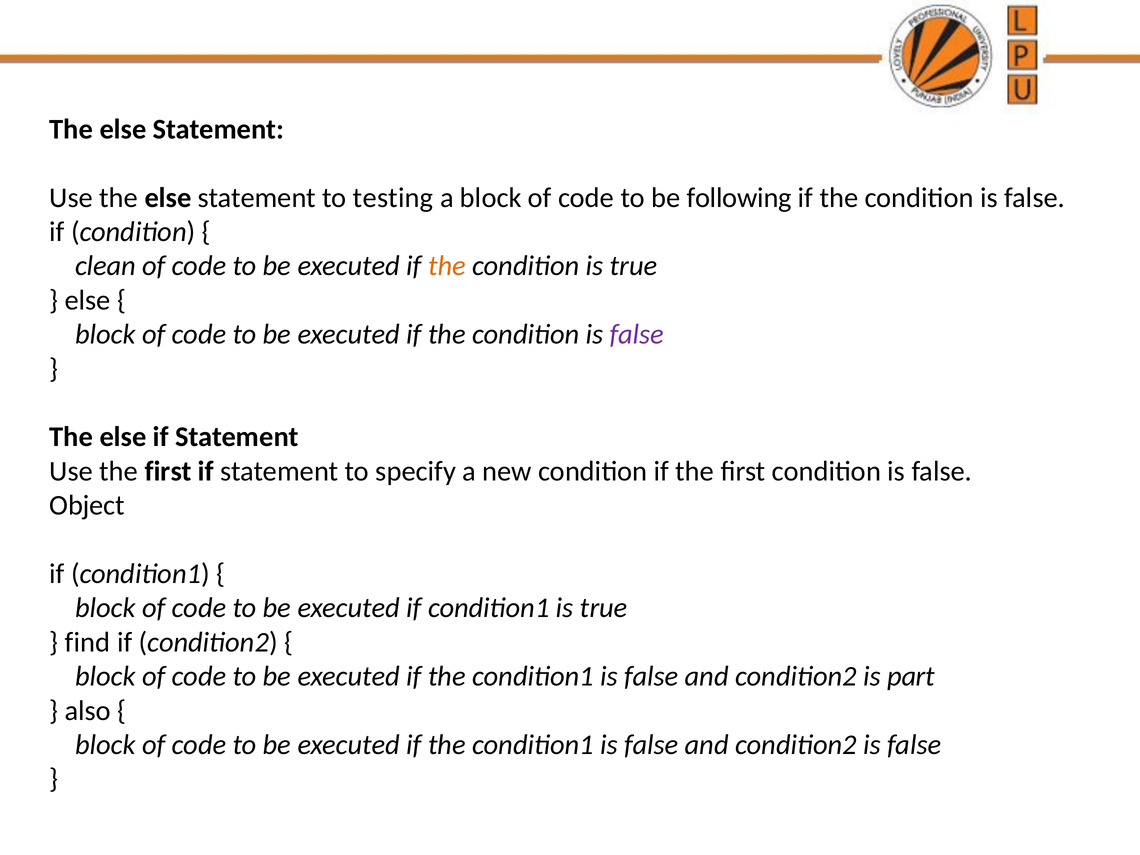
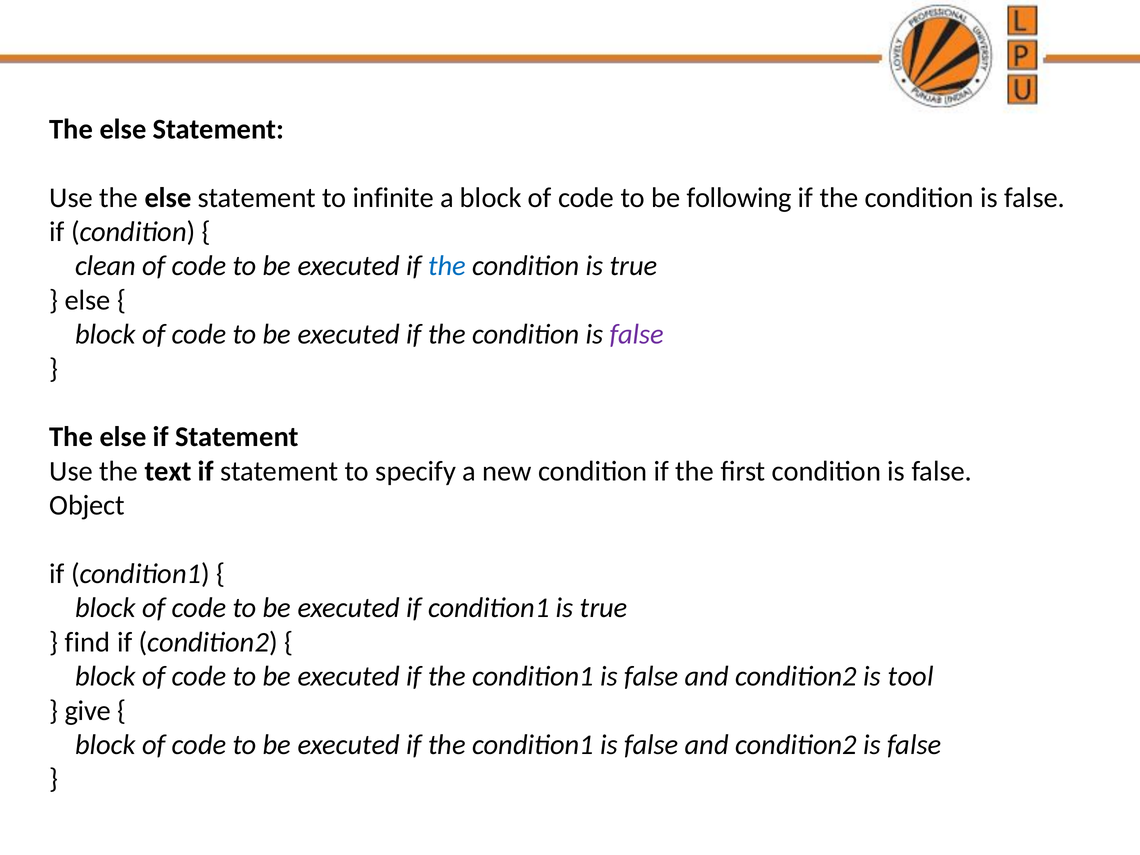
testing: testing -> infinite
the at (447, 266) colour: orange -> blue
Use the first: first -> text
part: part -> tool
also: also -> give
